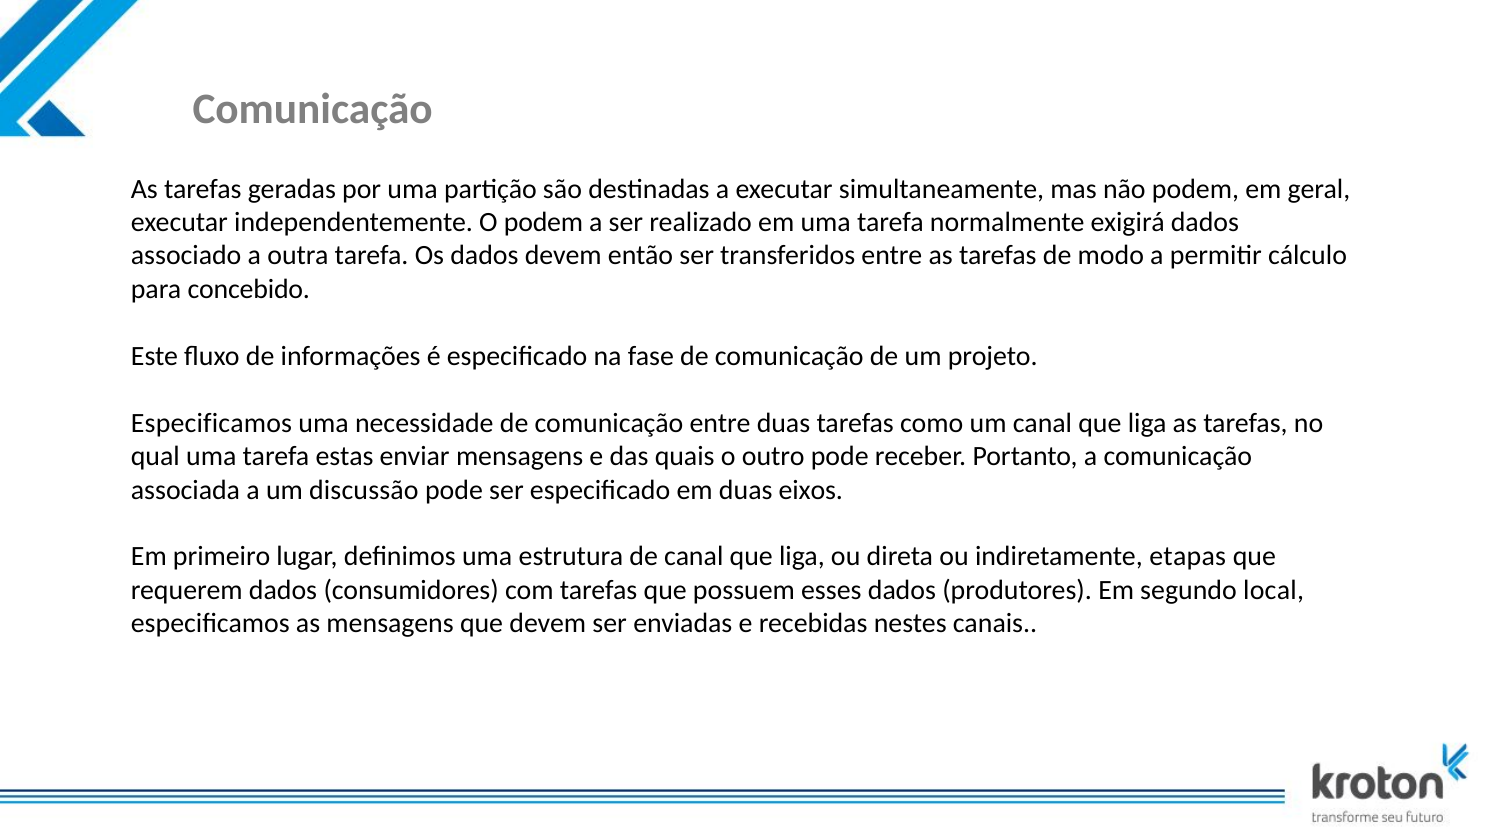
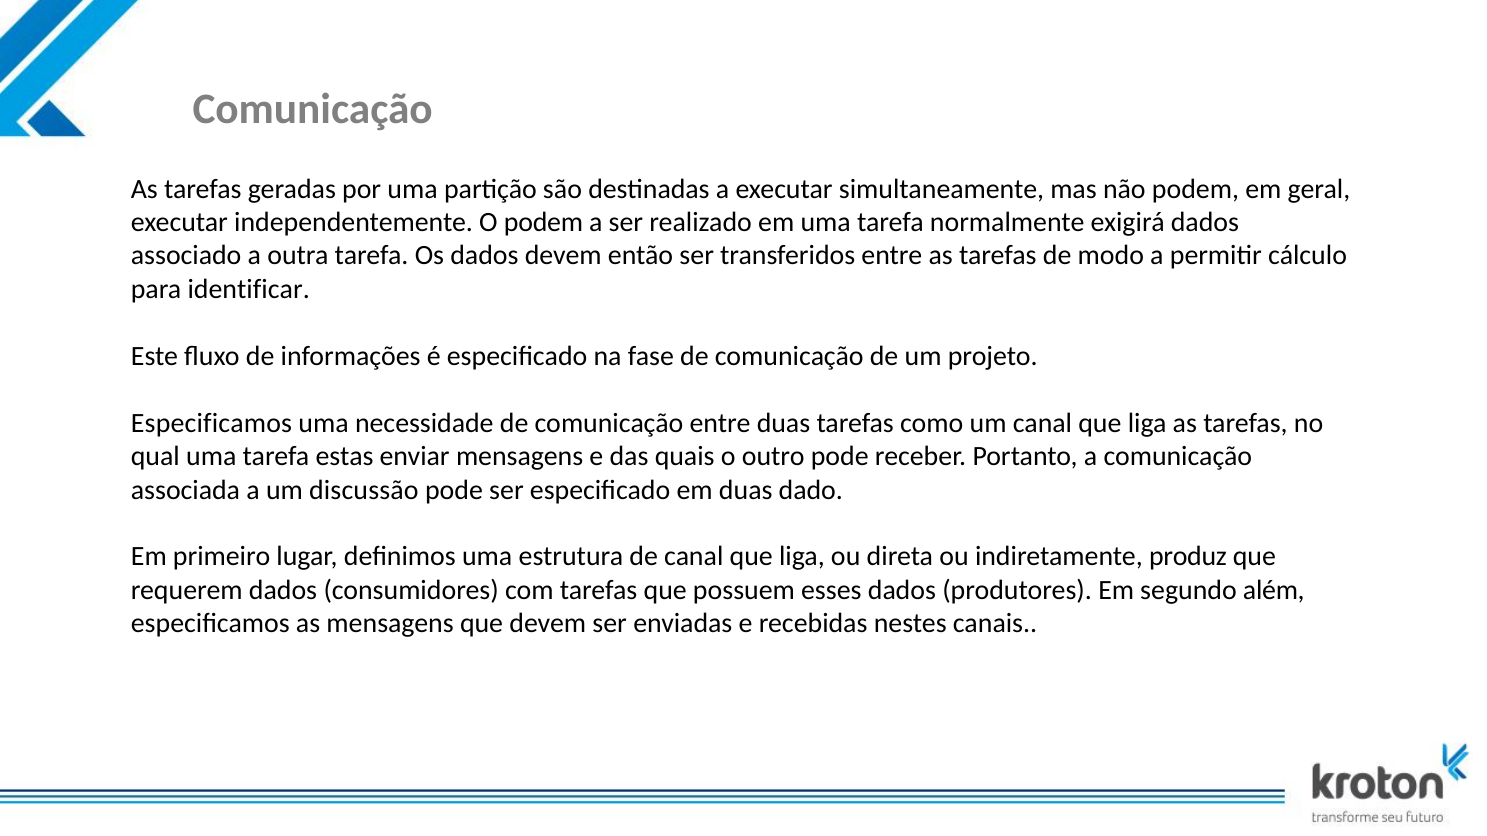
concebido: concebido -> identificar
eixos: eixos -> dado
etapas: etapas -> produz
local: local -> além
